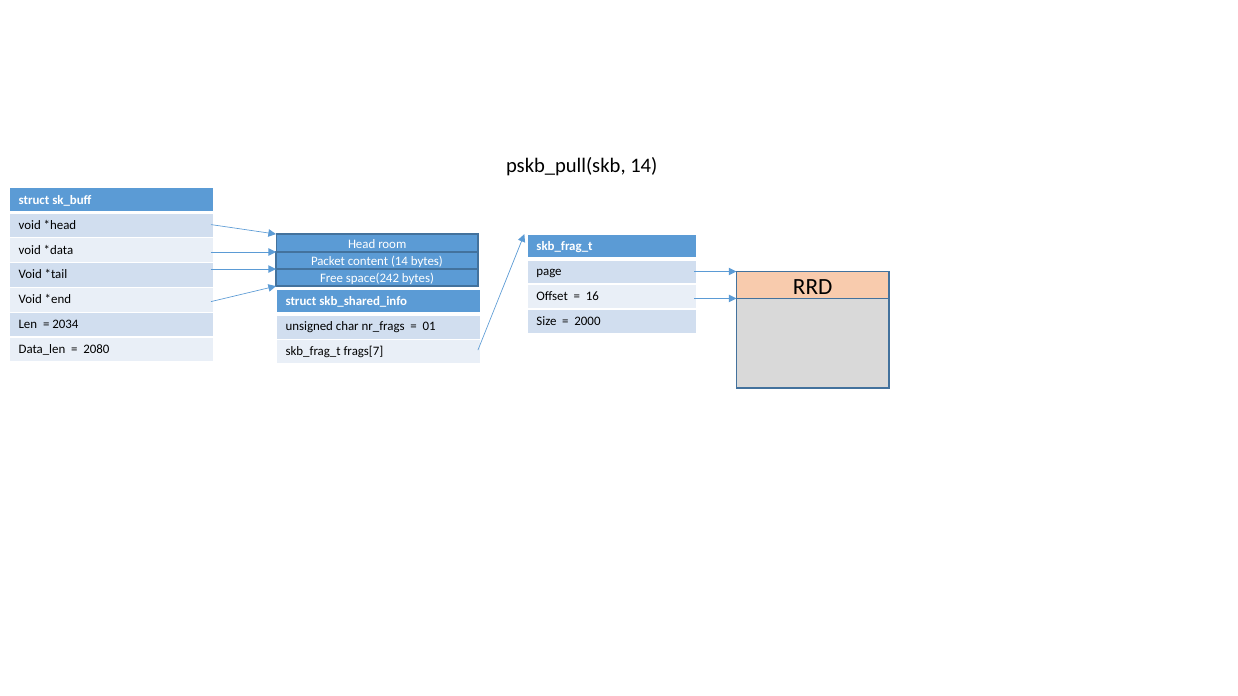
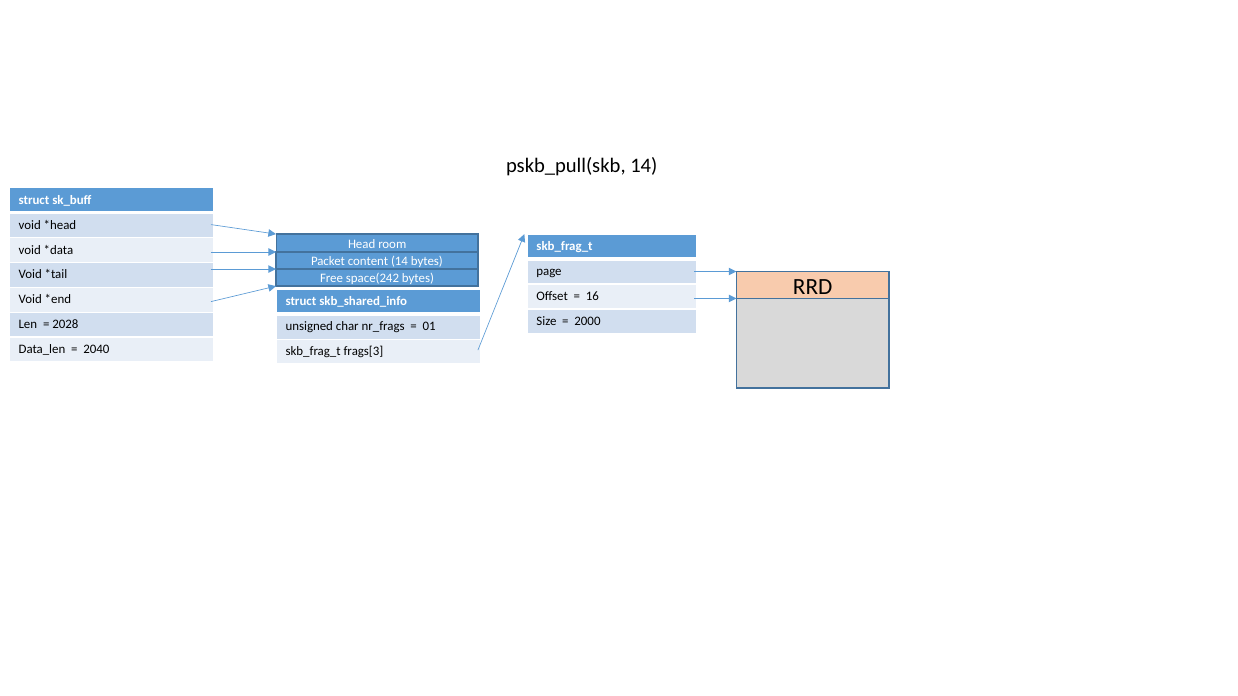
2034: 2034 -> 2028
2080: 2080 -> 2040
frags[7: frags[7 -> frags[3
